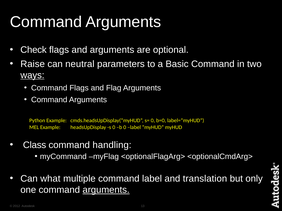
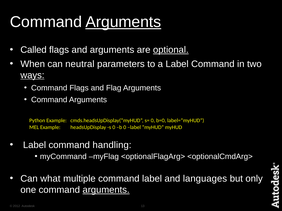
Arguments at (123, 22) underline: none -> present
Check: Check -> Called
optional underline: none -> present
Raise: Raise -> When
a Basic: Basic -> Label
Class at (35, 145): Class -> Label
translation: translation -> languages
